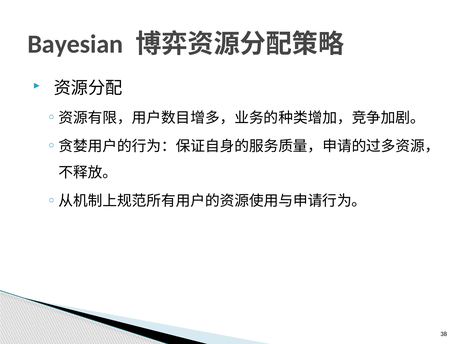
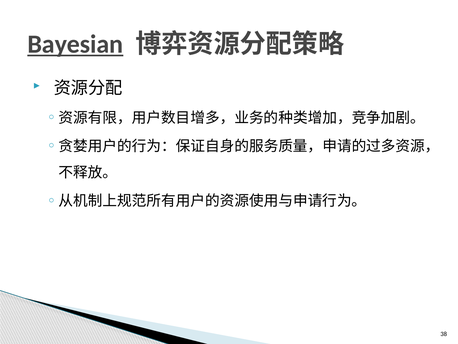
Bayesian underline: none -> present
